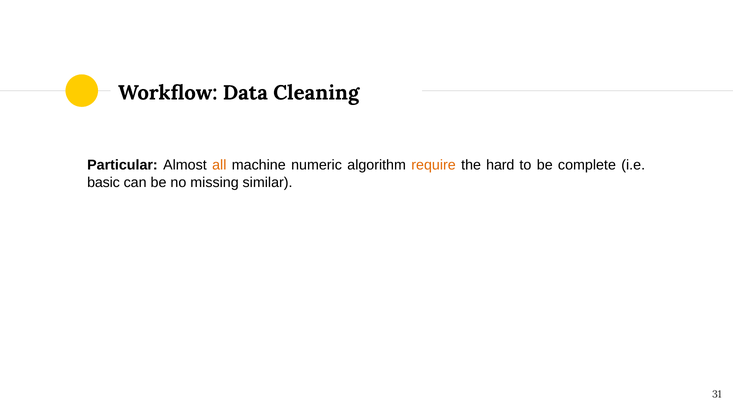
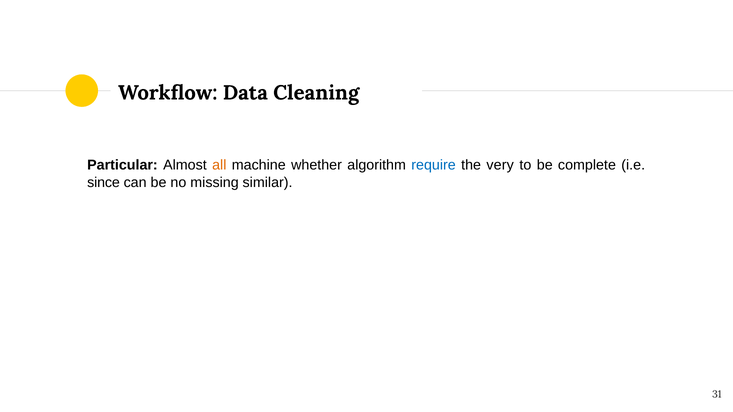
numeric: numeric -> whether
require colour: orange -> blue
hard: hard -> very
basic: basic -> since
